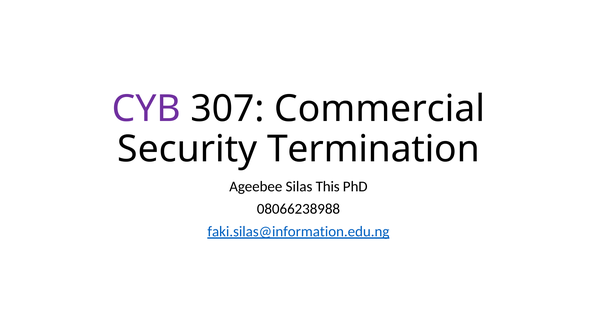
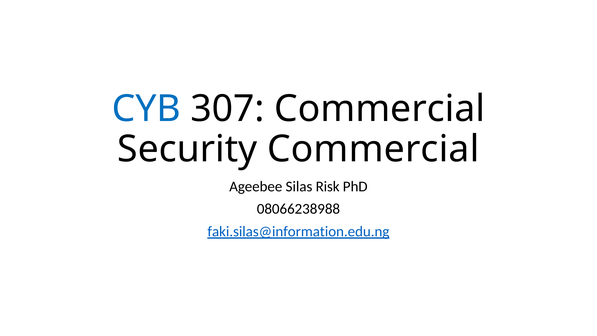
CYB colour: purple -> blue
Security Termination: Termination -> Commercial
This: This -> Risk
